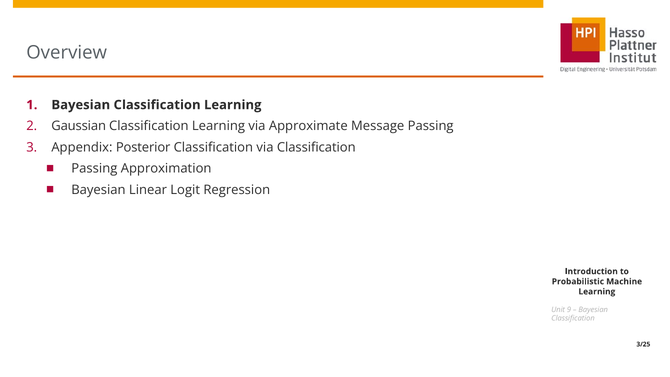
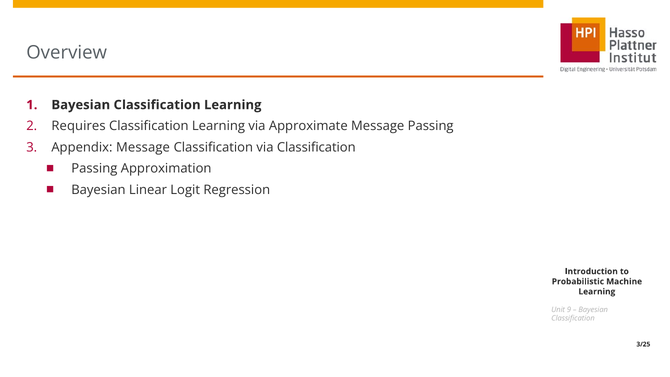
Gaussian: Gaussian -> Requires
Appendix Posterior: Posterior -> Message
